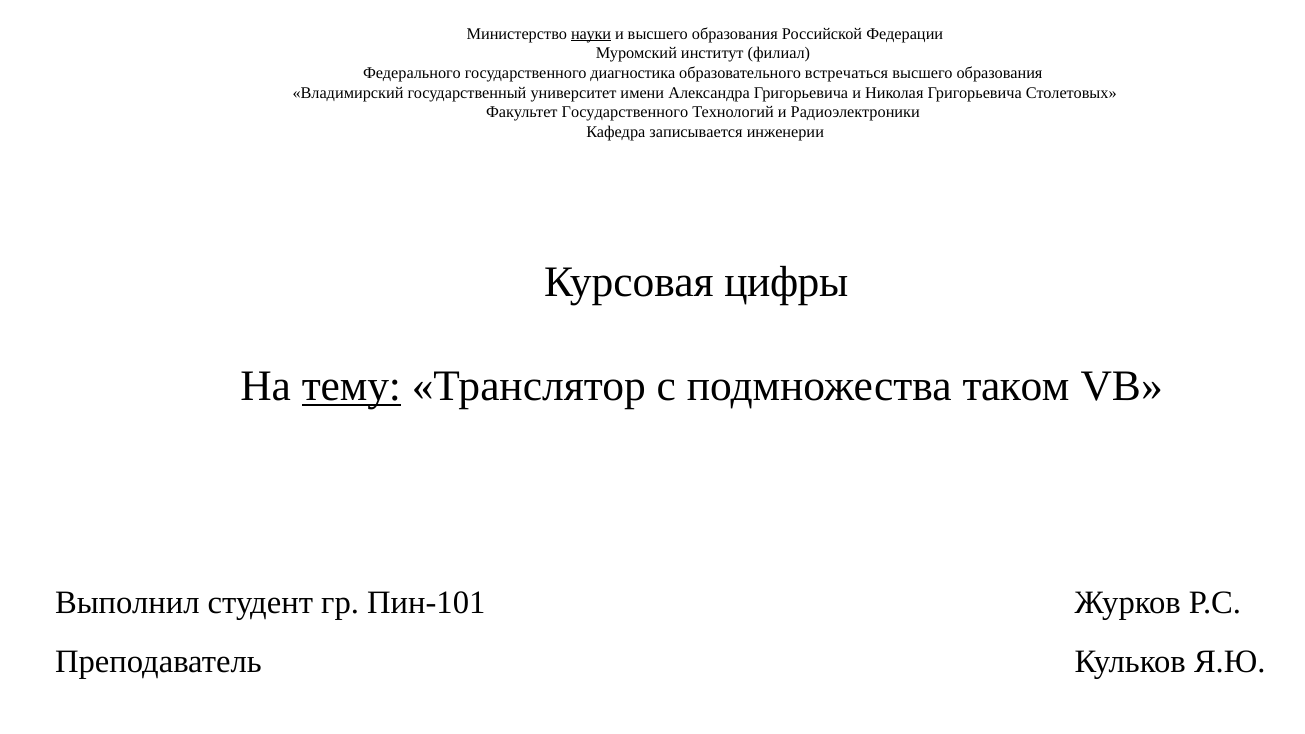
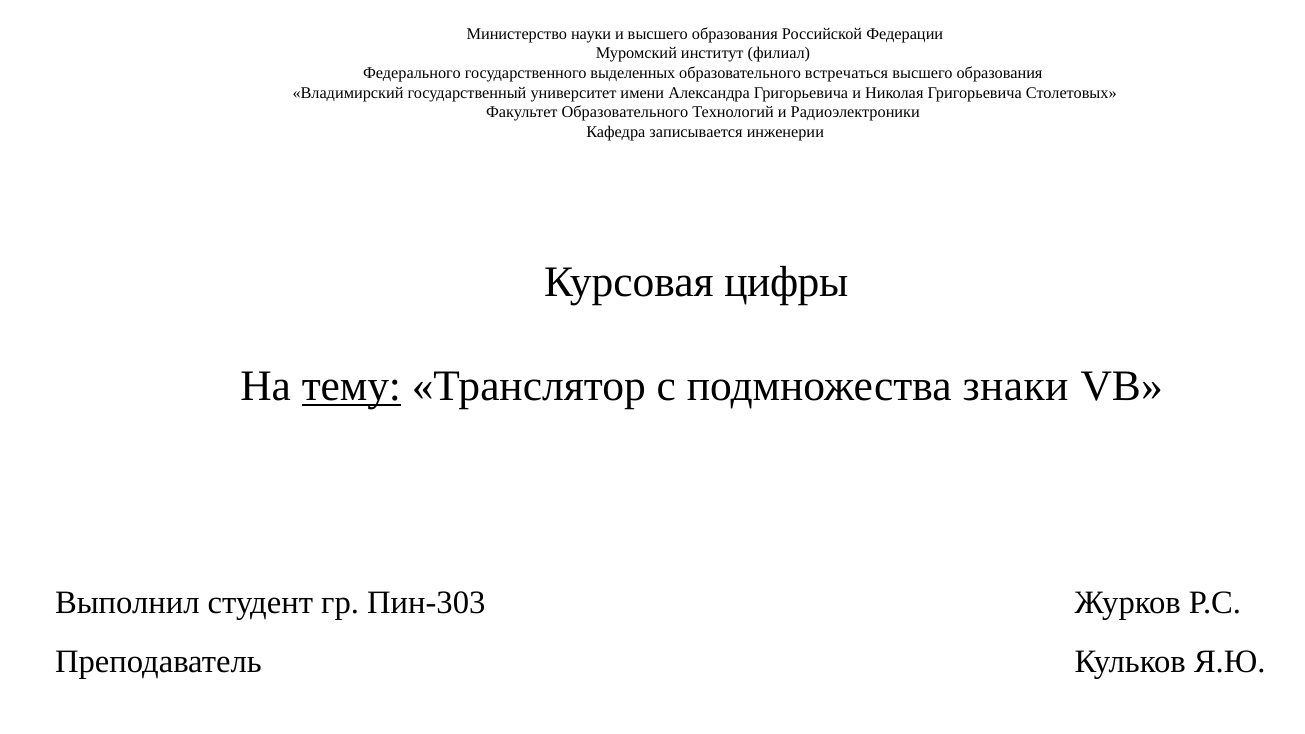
науки underline: present -> none
диагностика: диагностика -> выделенных
Факультет Государственного: Государственного -> Образовательного
таком: таком -> знаки
Пин-101: Пин-101 -> Пин-303
